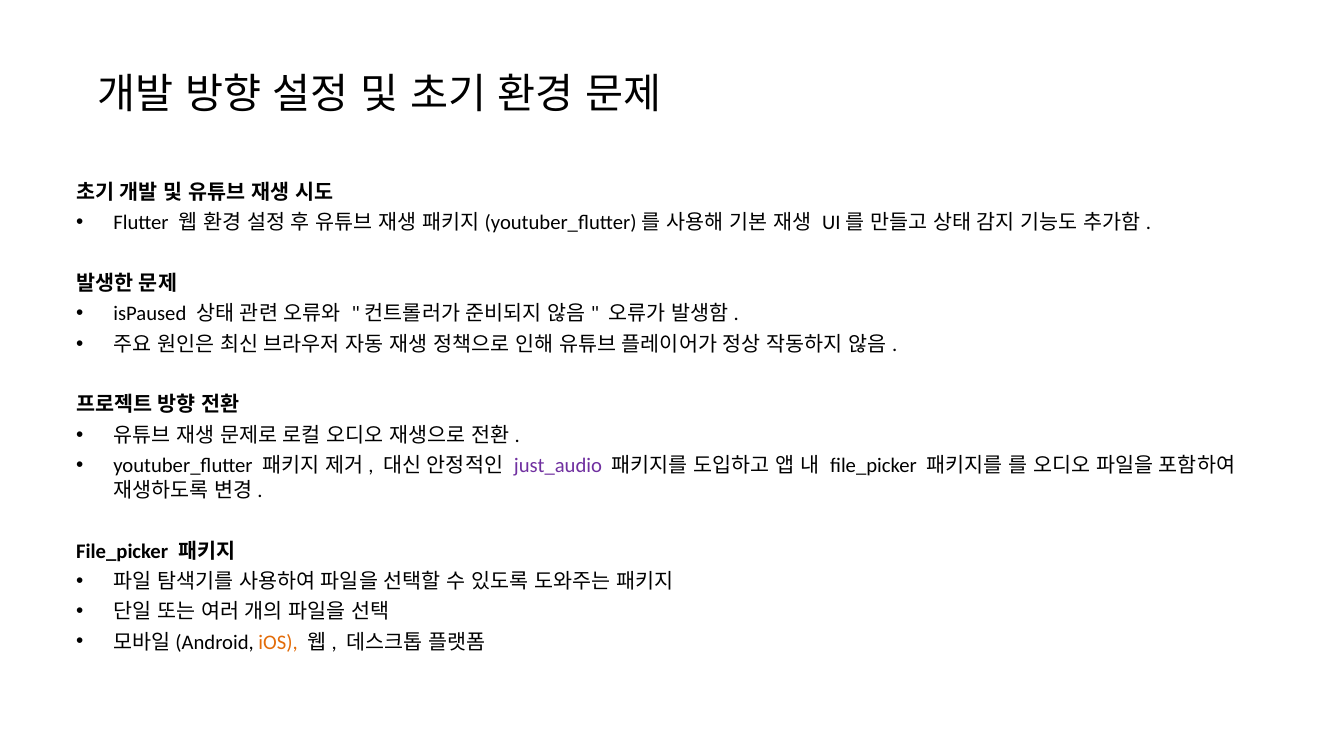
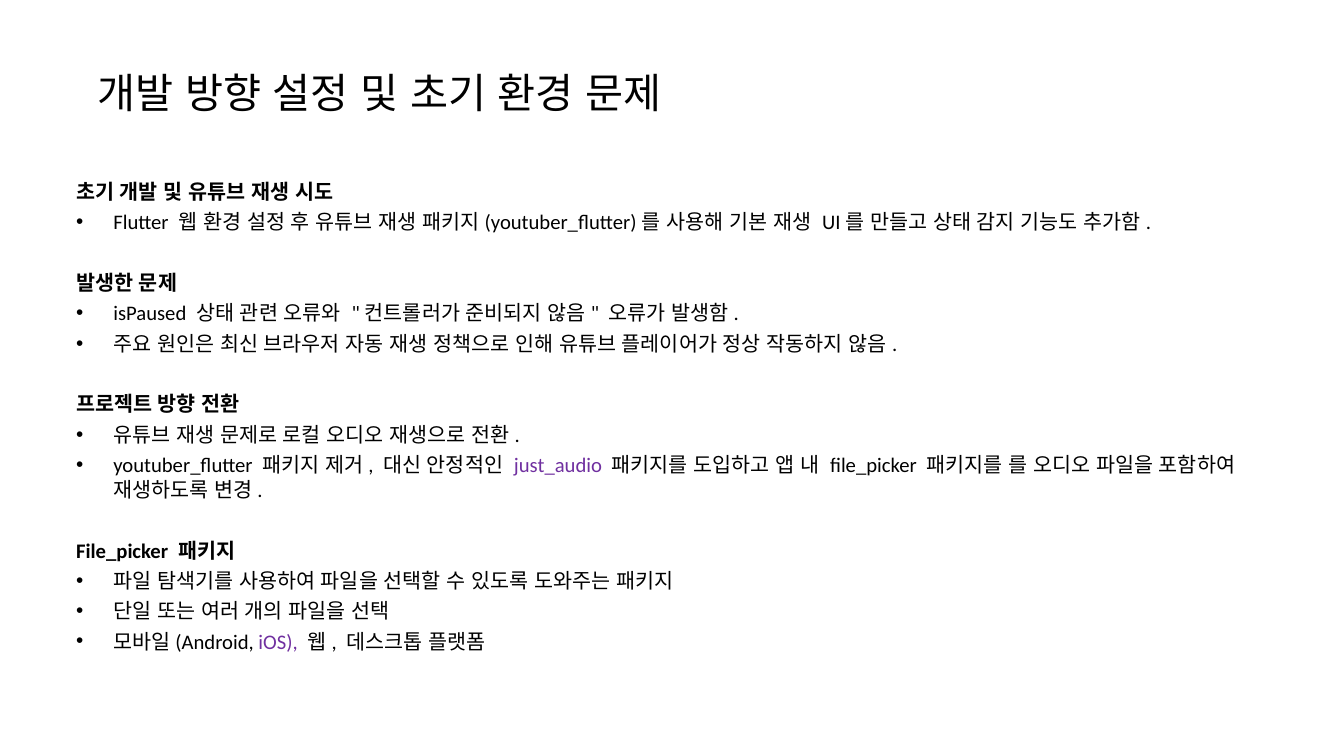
iOS colour: orange -> purple
